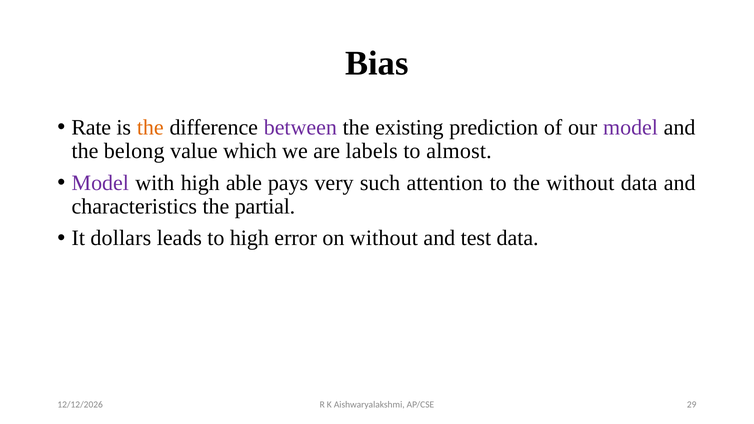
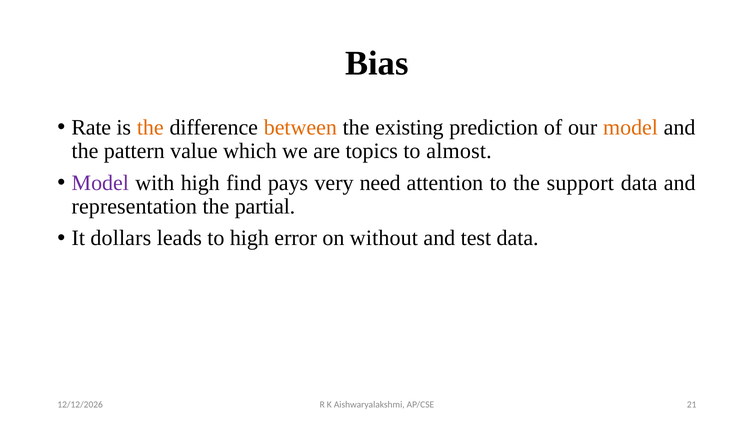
between colour: purple -> orange
model at (631, 127) colour: purple -> orange
belong: belong -> pattern
labels: labels -> topics
able: able -> find
such: such -> need
the without: without -> support
characteristics: characteristics -> representation
29: 29 -> 21
